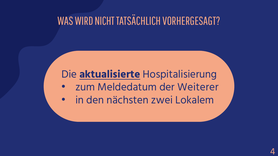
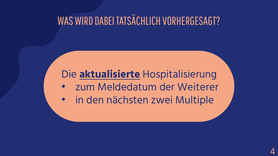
NICHT: NICHT -> DABEI
Lokalem: Lokalem -> Multiple
